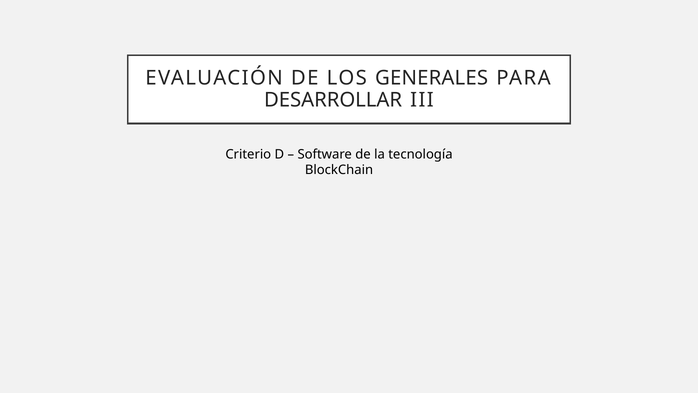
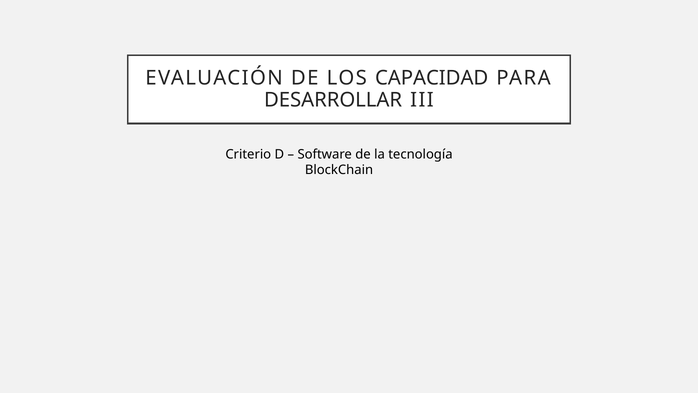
GENERALES: GENERALES -> CAPACIDAD
